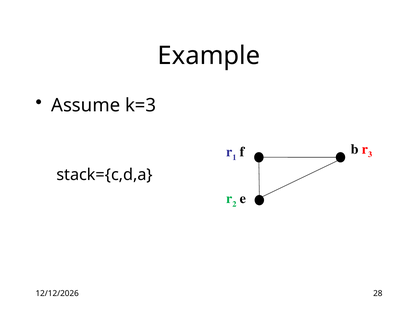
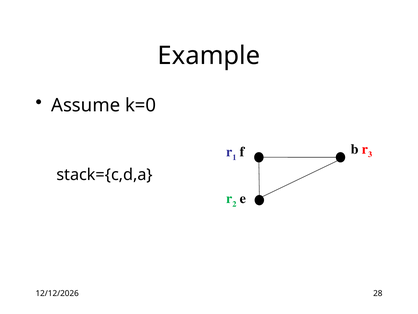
k=3: k=3 -> k=0
